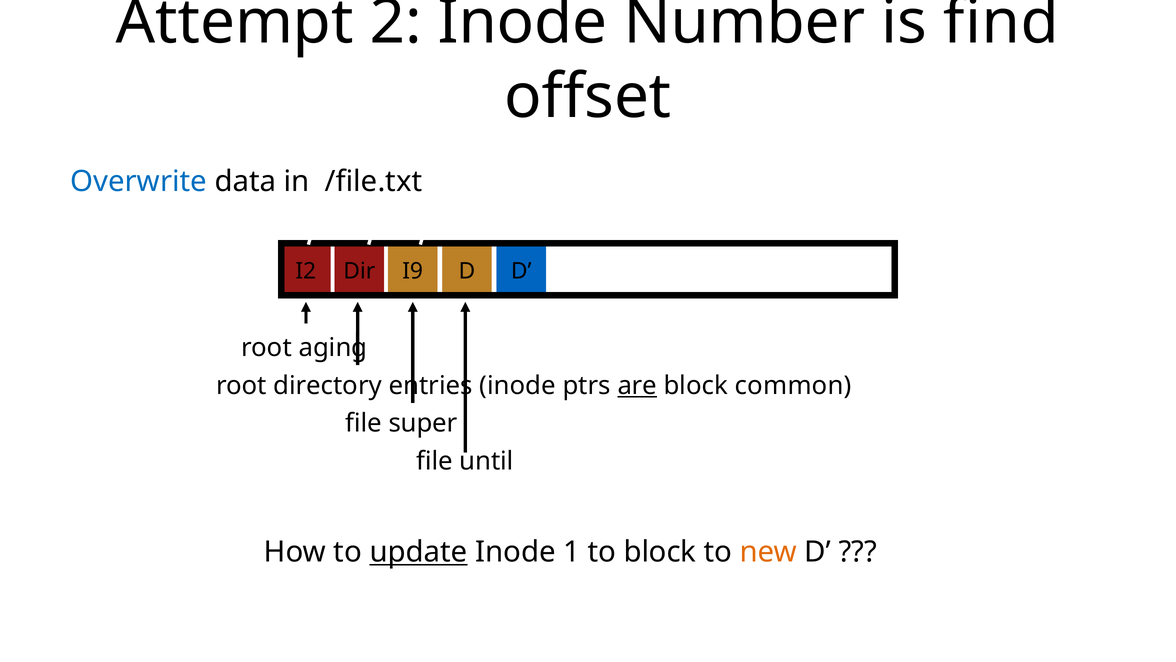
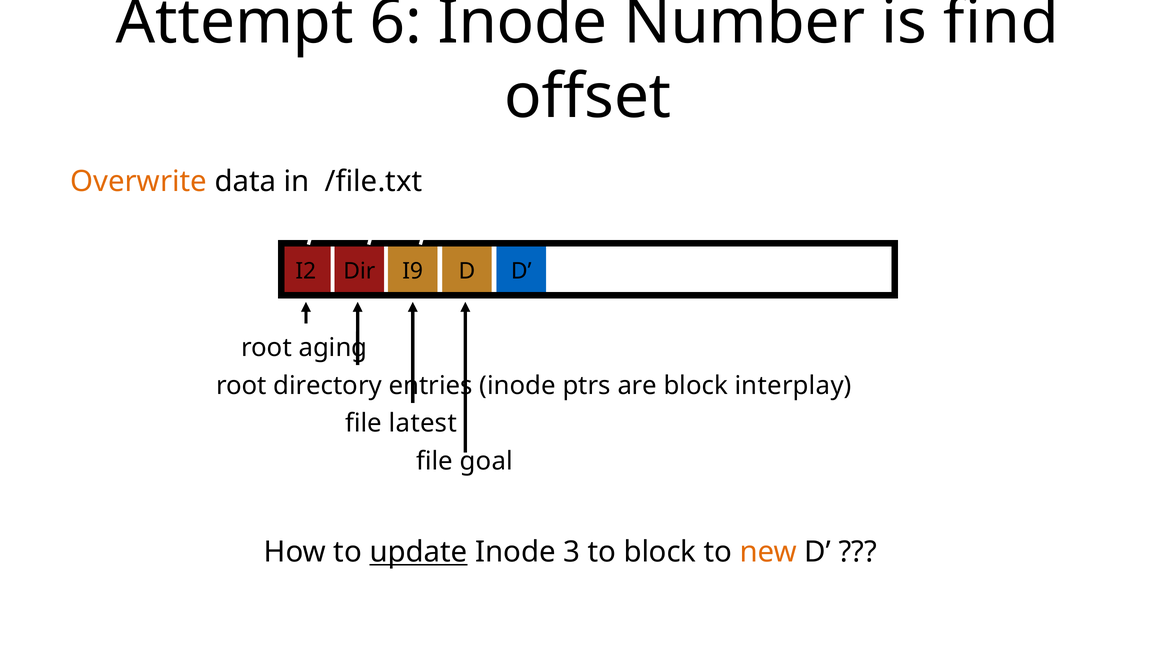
2: 2 -> 6
Overwrite colour: blue -> orange
are underline: present -> none
common: common -> interplay
super: super -> latest
until: until -> goal
1: 1 -> 3
